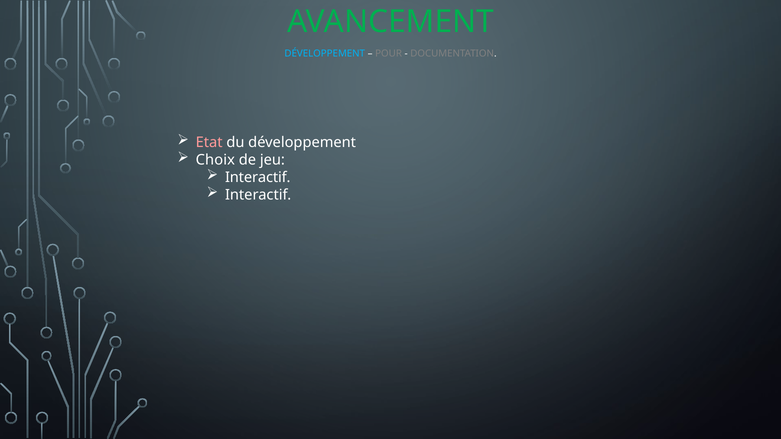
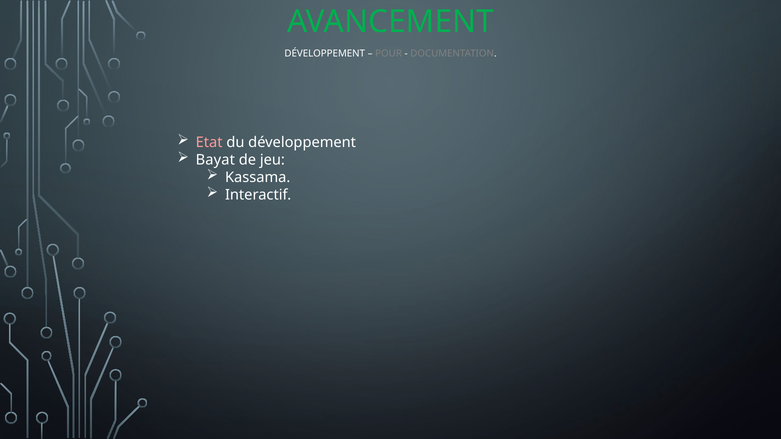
DÉVELOPPEMENT at (325, 54) colour: light blue -> white
Choix: Choix -> Bayat
Interactif at (258, 178): Interactif -> Kassama
